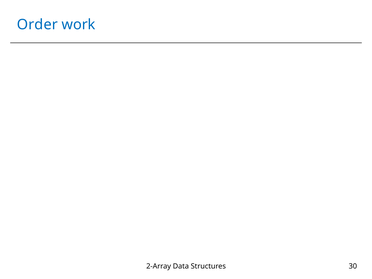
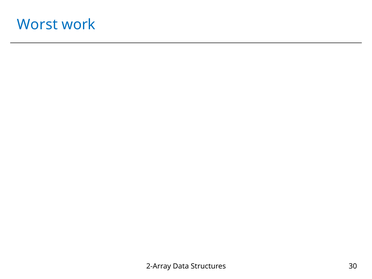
Order: Order -> Worst
